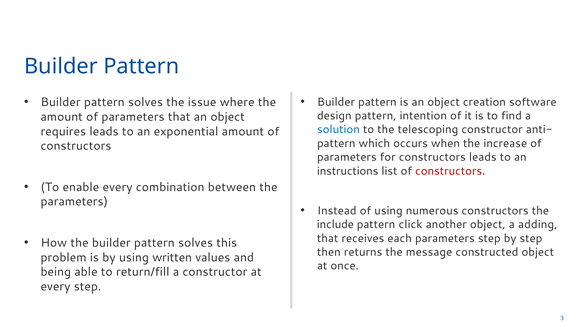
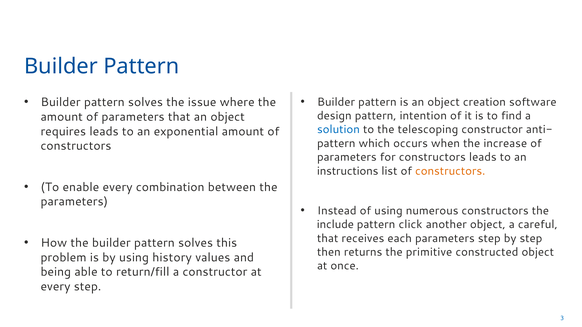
constructors at (450, 171) colour: red -> orange
adding: adding -> careful
message: message -> primitive
written: written -> history
